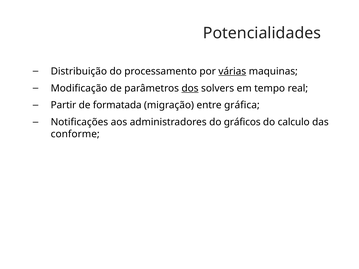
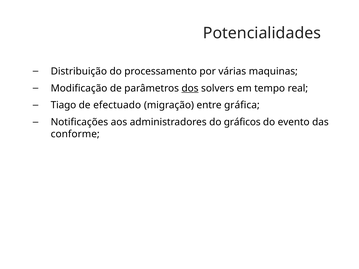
várias underline: present -> none
Partir: Partir -> Tiago
formatada: formatada -> efectuado
calculo: calculo -> evento
